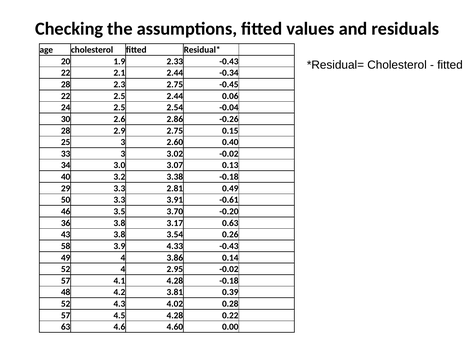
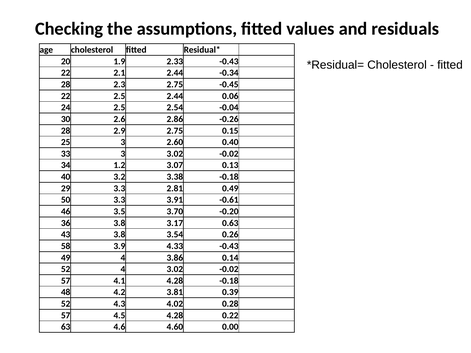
3.0: 3.0 -> 1.2
4 2.95: 2.95 -> 3.02
